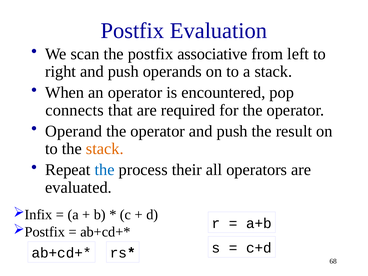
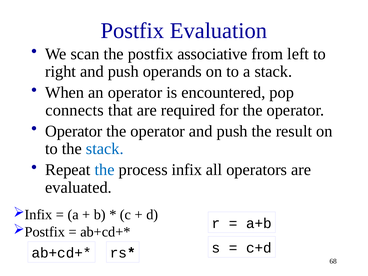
Operand at (74, 131): Operand -> Operator
stack at (105, 149) colour: orange -> blue
their: their -> infix
